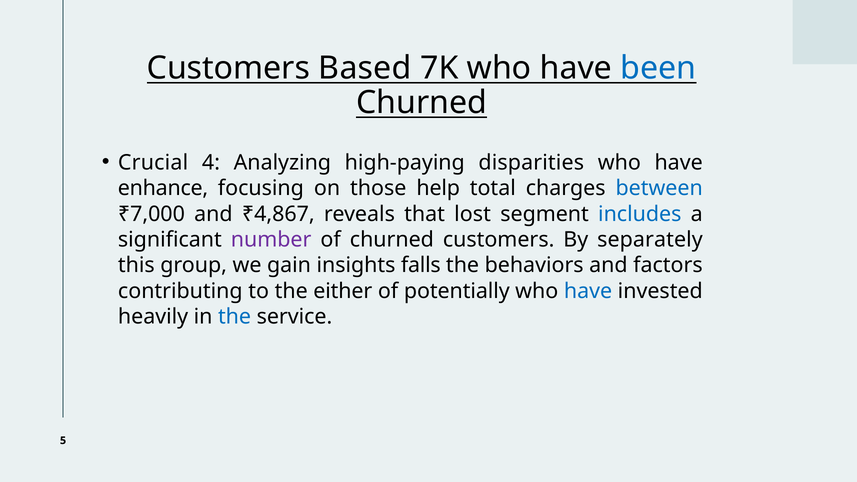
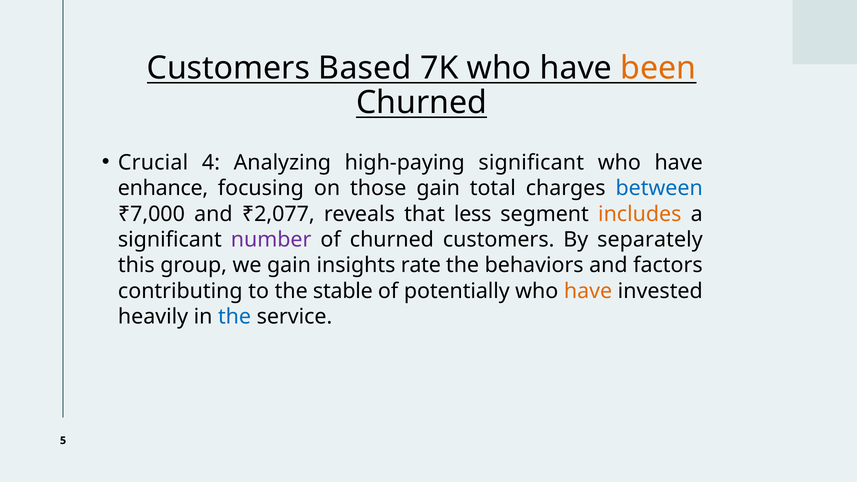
been colour: blue -> orange
high-paying disparities: disparities -> significant
those help: help -> gain
₹4,867: ₹4,867 -> ₹2,077
lost: lost -> less
includes colour: blue -> orange
falls: falls -> rate
either: either -> stable
have at (588, 291) colour: blue -> orange
